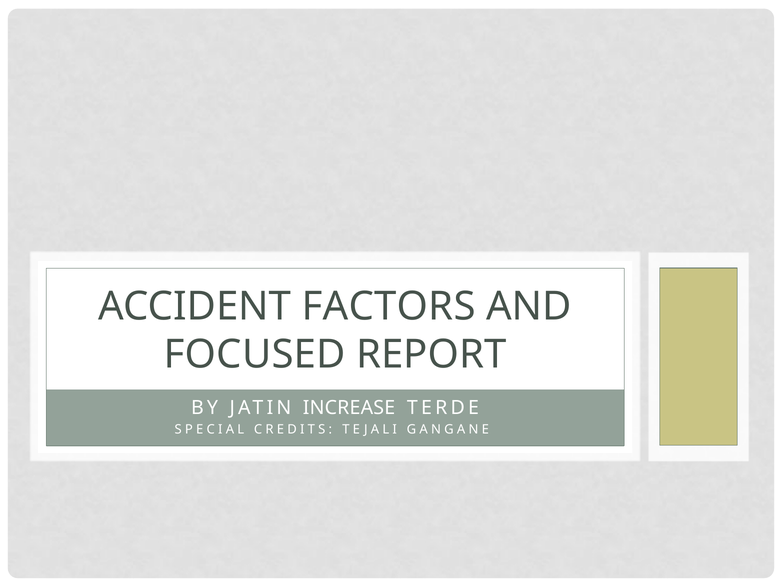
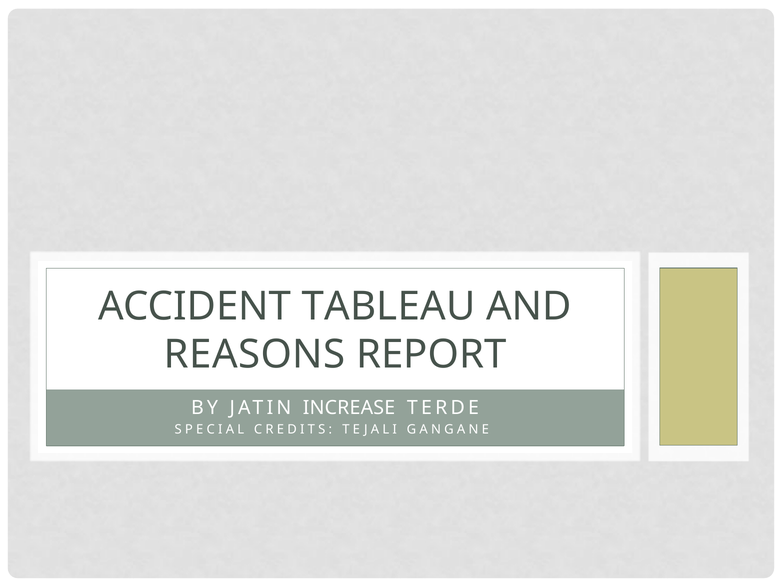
FACTORS: FACTORS -> TABLEAU
FOCUSED: FOCUSED -> REASONS
